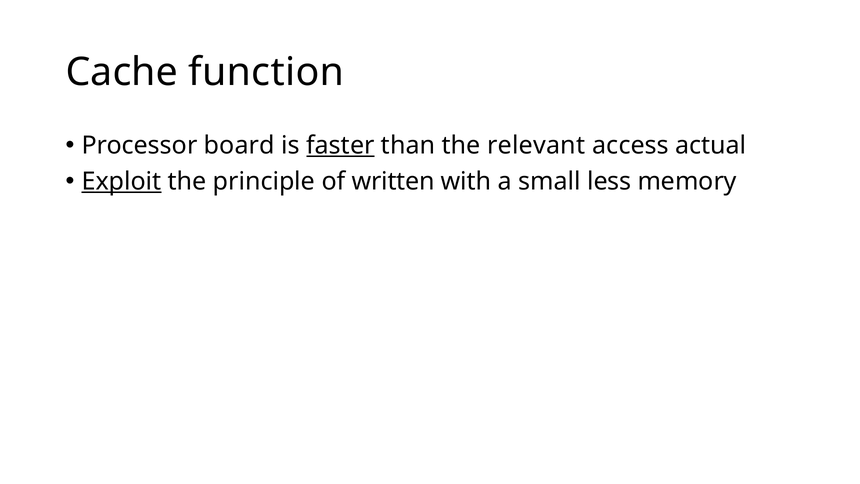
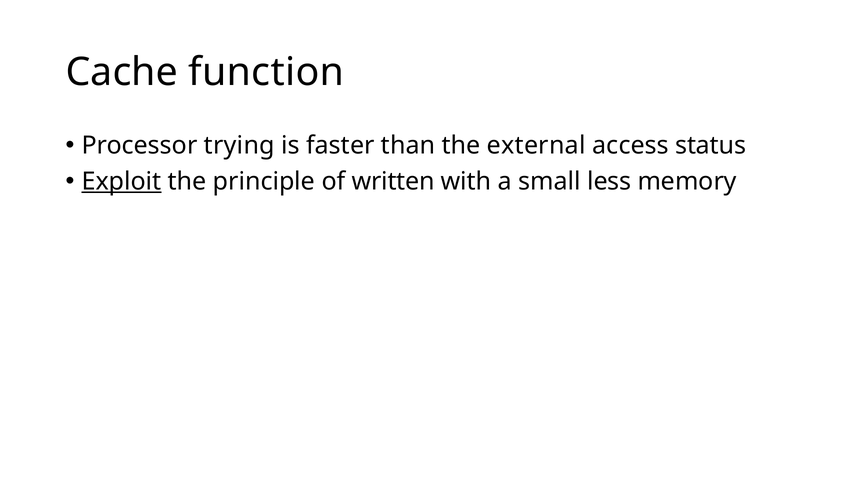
board: board -> trying
faster underline: present -> none
relevant: relevant -> external
actual: actual -> status
